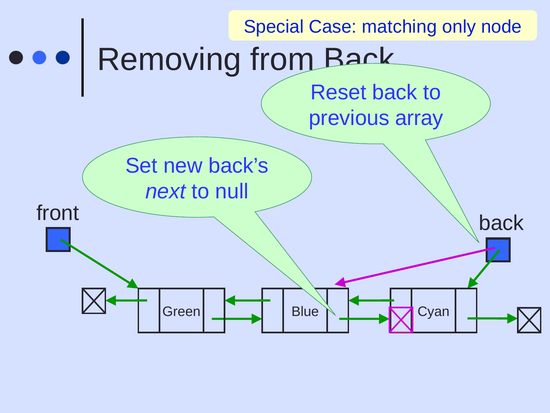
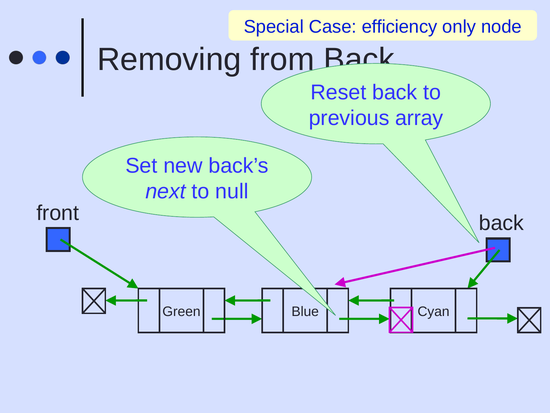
matching: matching -> efficiency
